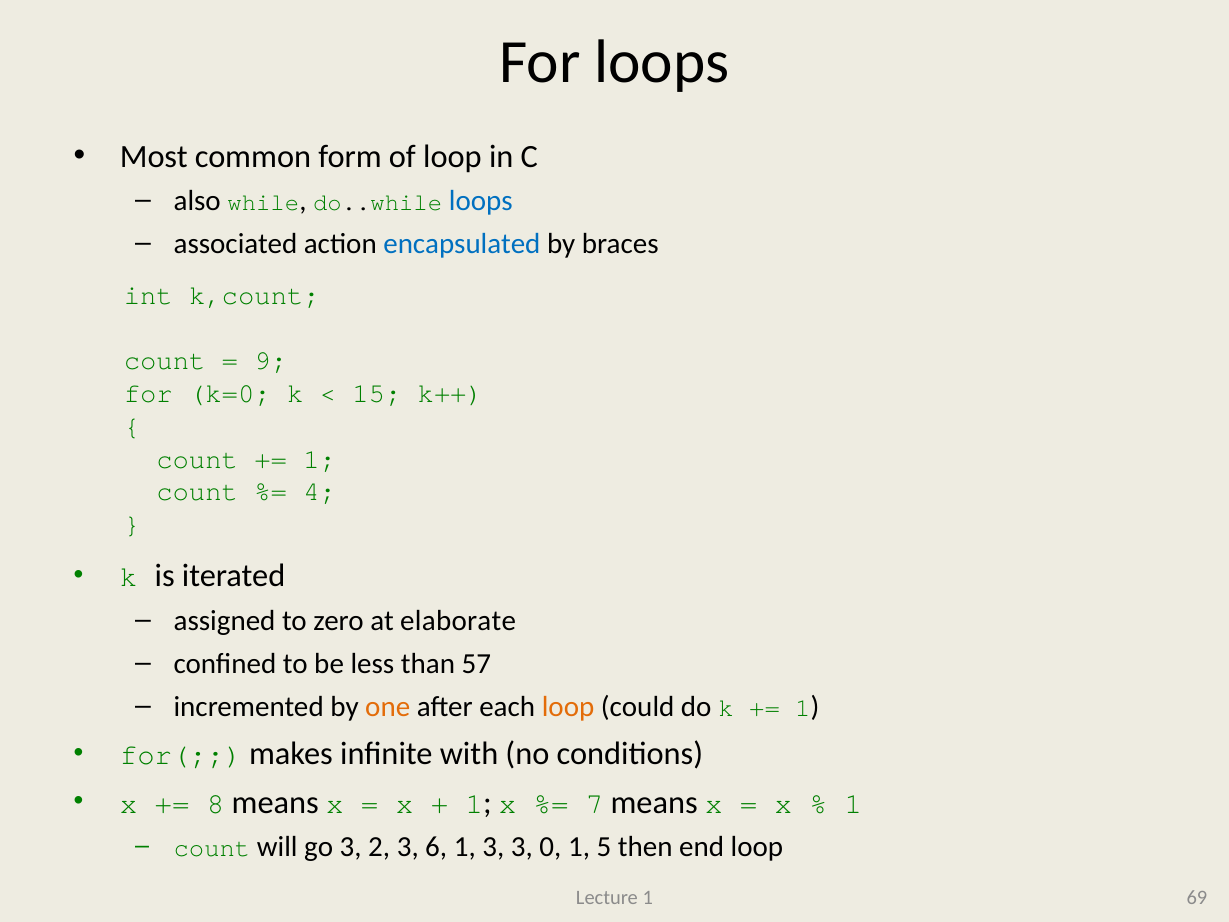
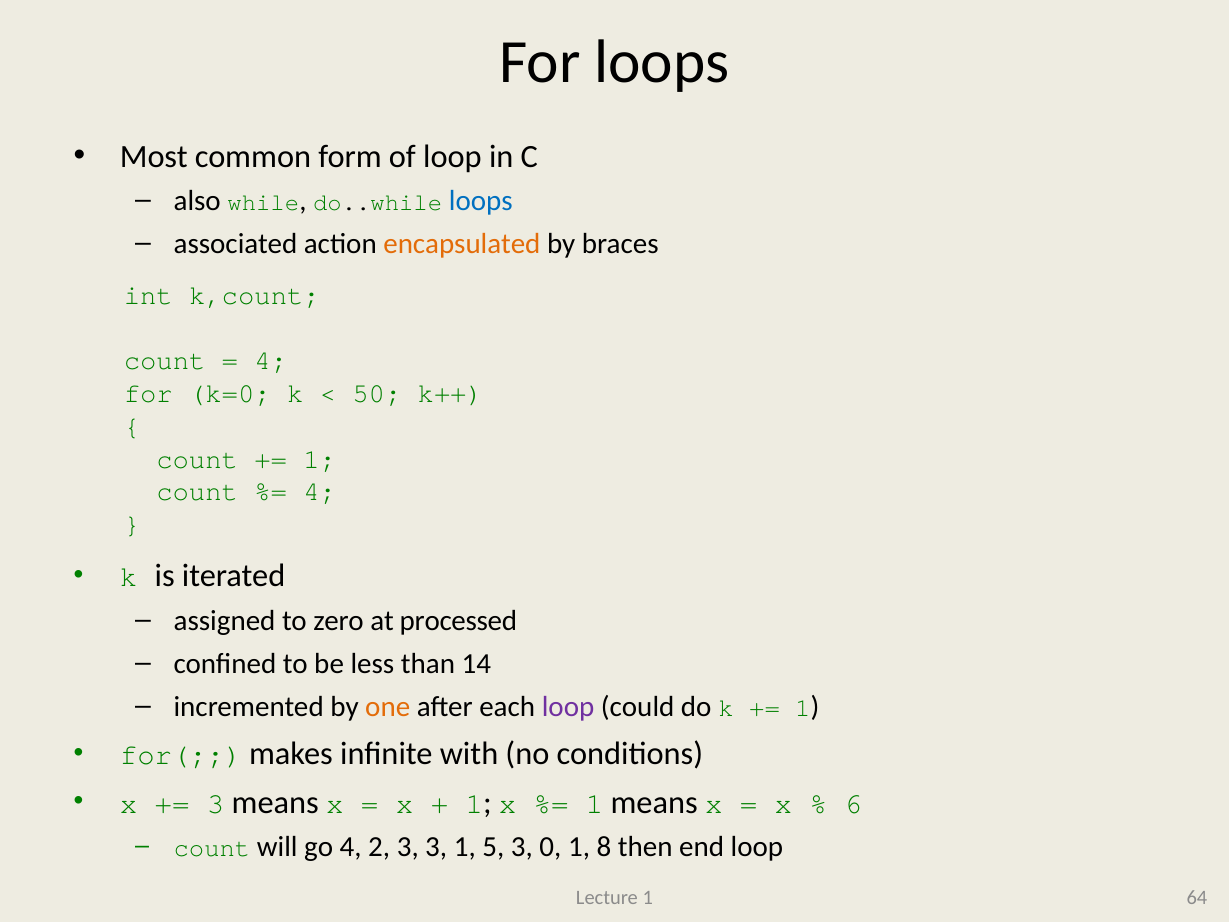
encapsulated colour: blue -> orange
9 at (271, 361): 9 -> 4
15: 15 -> 50
elaborate: elaborate -> processed
57: 57 -> 14
loop at (568, 707) colour: orange -> purple
8 at (216, 803): 8 -> 3
7 at (595, 803): 7 -> 1
1 at (853, 803): 1 -> 6
go 3: 3 -> 4
3 6: 6 -> 3
1 3: 3 -> 5
5: 5 -> 8
69: 69 -> 64
